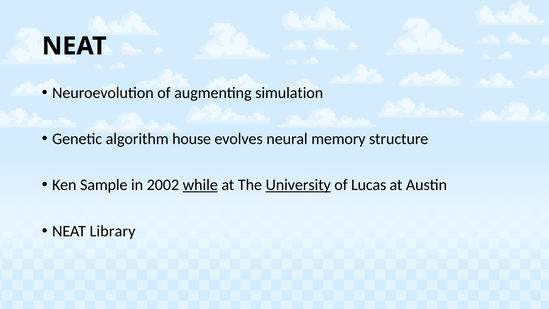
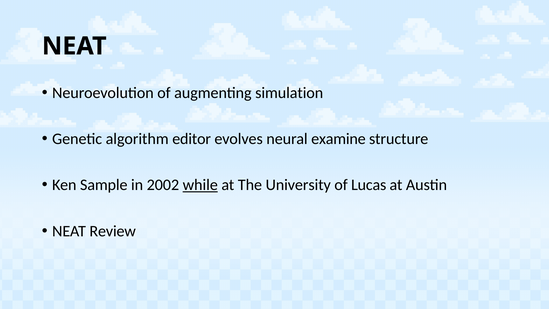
house: house -> editor
memory: memory -> examine
University underline: present -> none
Library: Library -> Review
